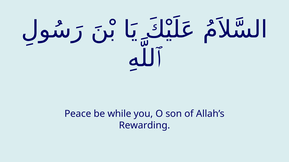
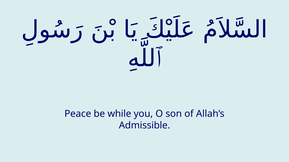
Rewarding: Rewarding -> Admissible
